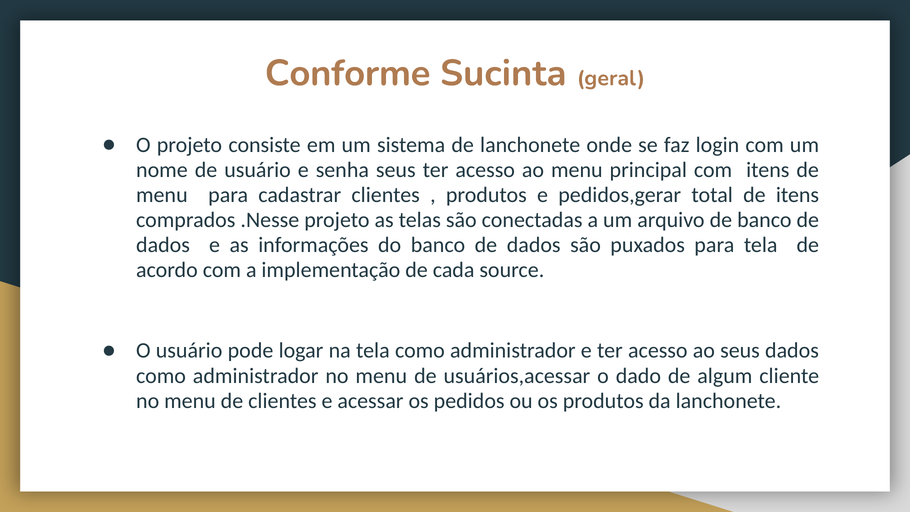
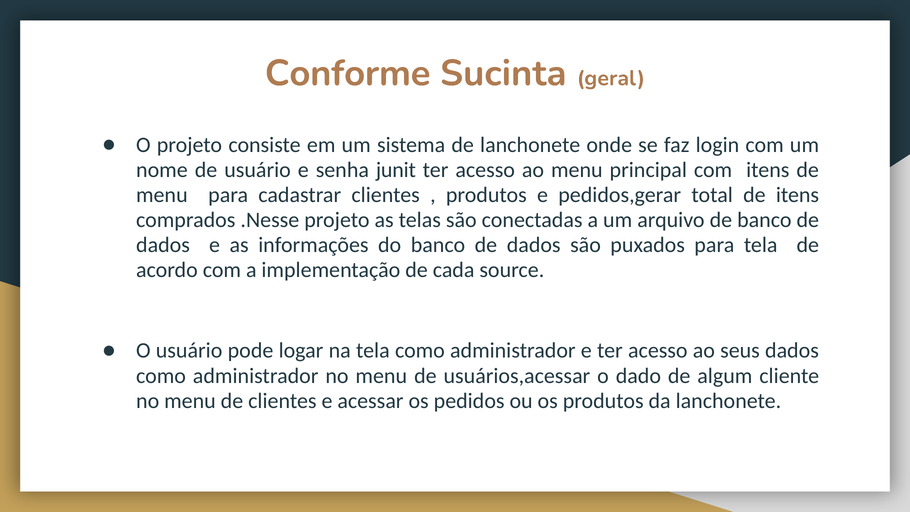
senha seus: seus -> junit
